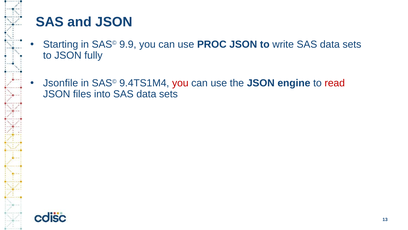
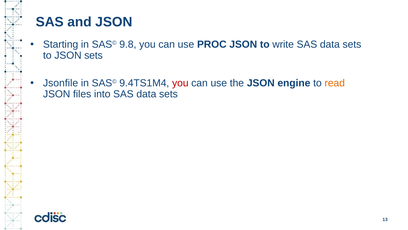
9.9: 9.9 -> 9.8
JSON fully: fully -> sets
read colour: red -> orange
